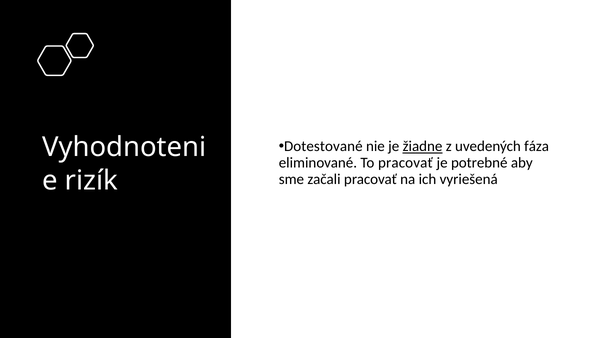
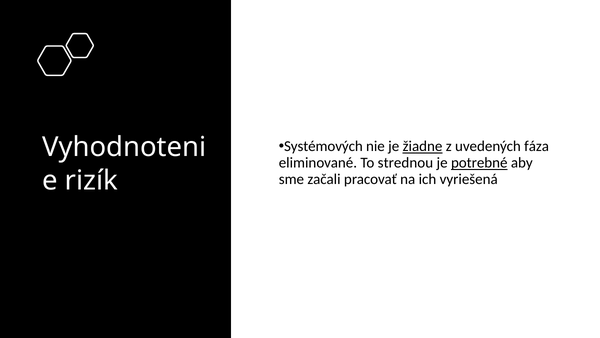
Dotestované: Dotestované -> Systémových
To pracovať: pracovať -> strednou
potrebné underline: none -> present
